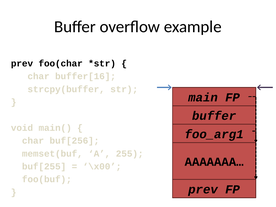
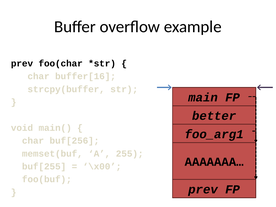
buffer at (214, 116): buffer -> better
